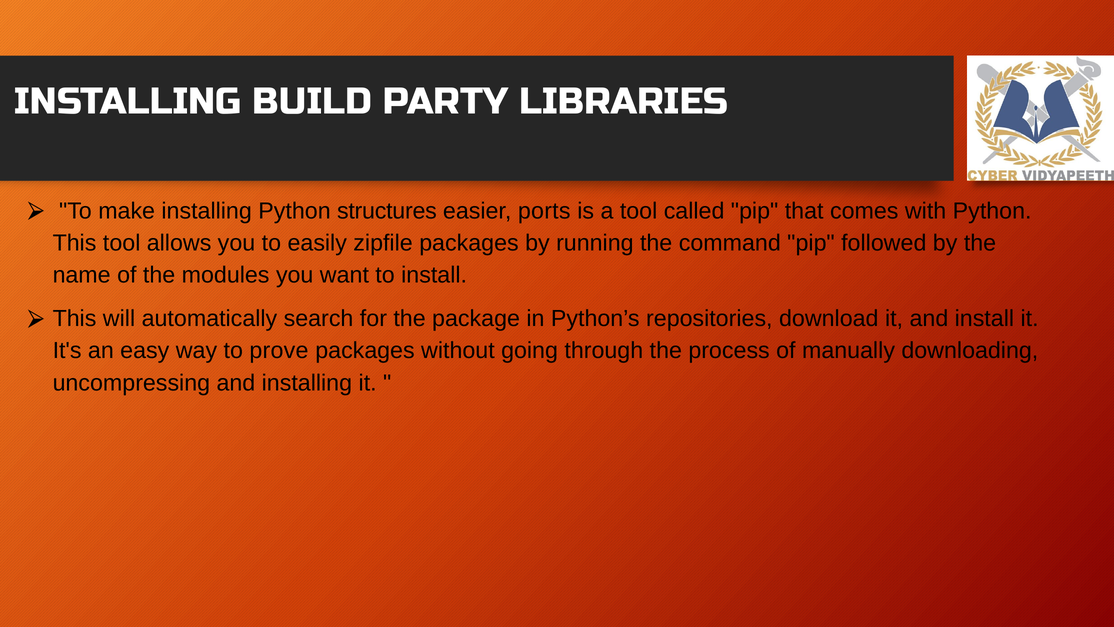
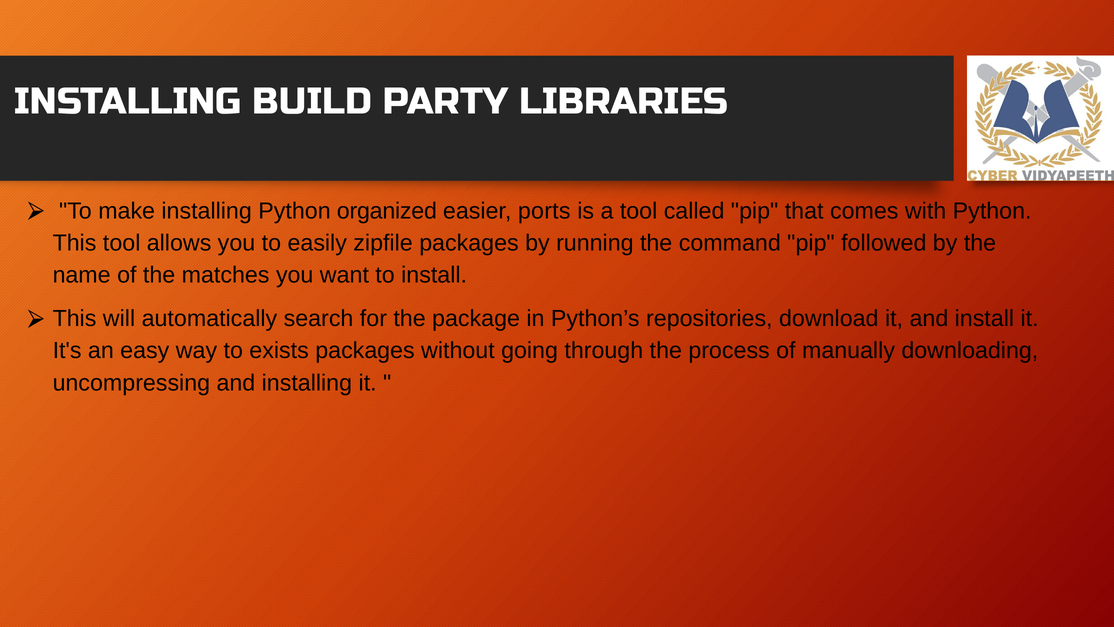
structures: structures -> organized
modules: modules -> matches
prove: prove -> exists
